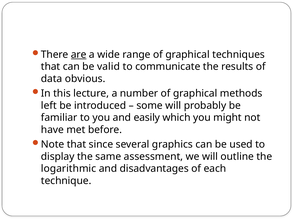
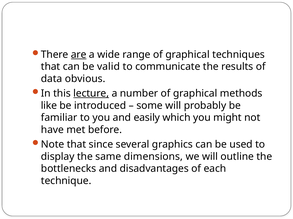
lecture underline: none -> present
left: left -> like
assessment: assessment -> dimensions
logarithmic: logarithmic -> bottlenecks
